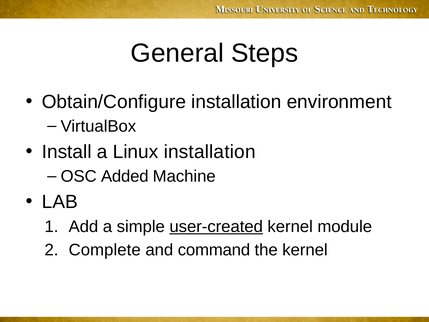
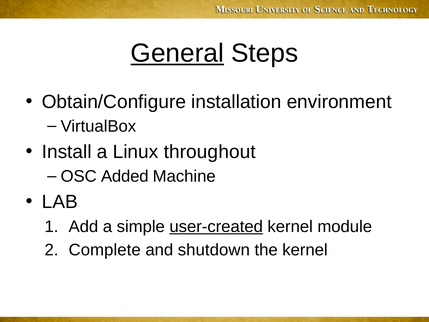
General underline: none -> present
Linux installation: installation -> throughout
command: command -> shutdown
